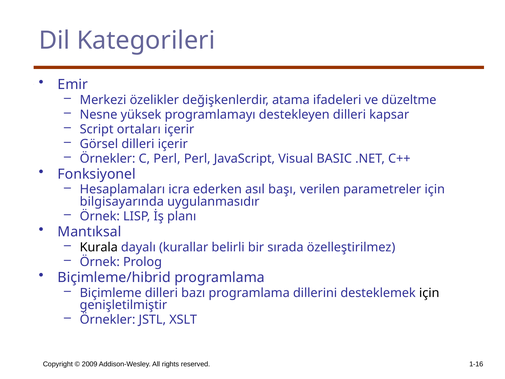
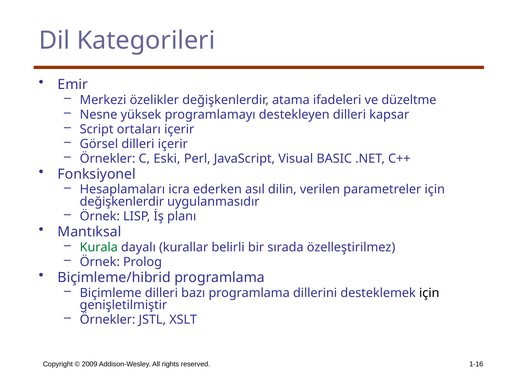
C Perl: Perl -> Eski
başı: başı -> dilin
bilgisayarında at (122, 201): bilgisayarında -> değişkenlerdir
Kurala colour: black -> green
